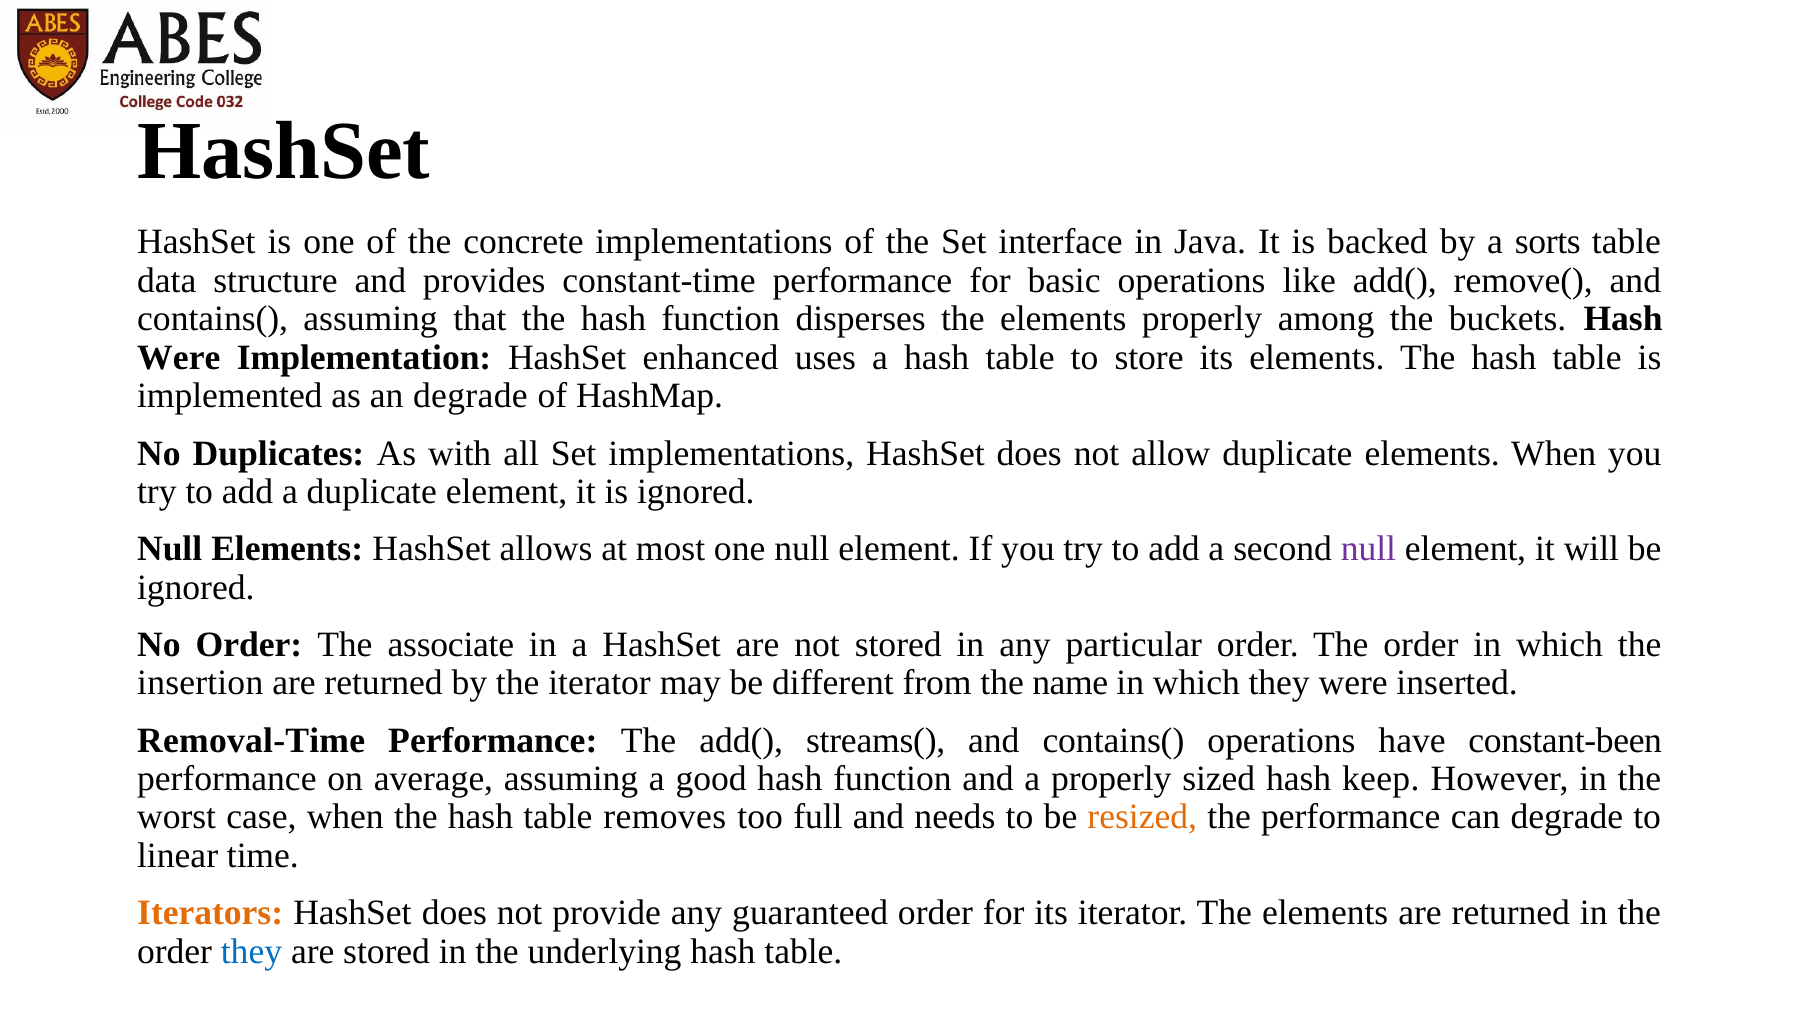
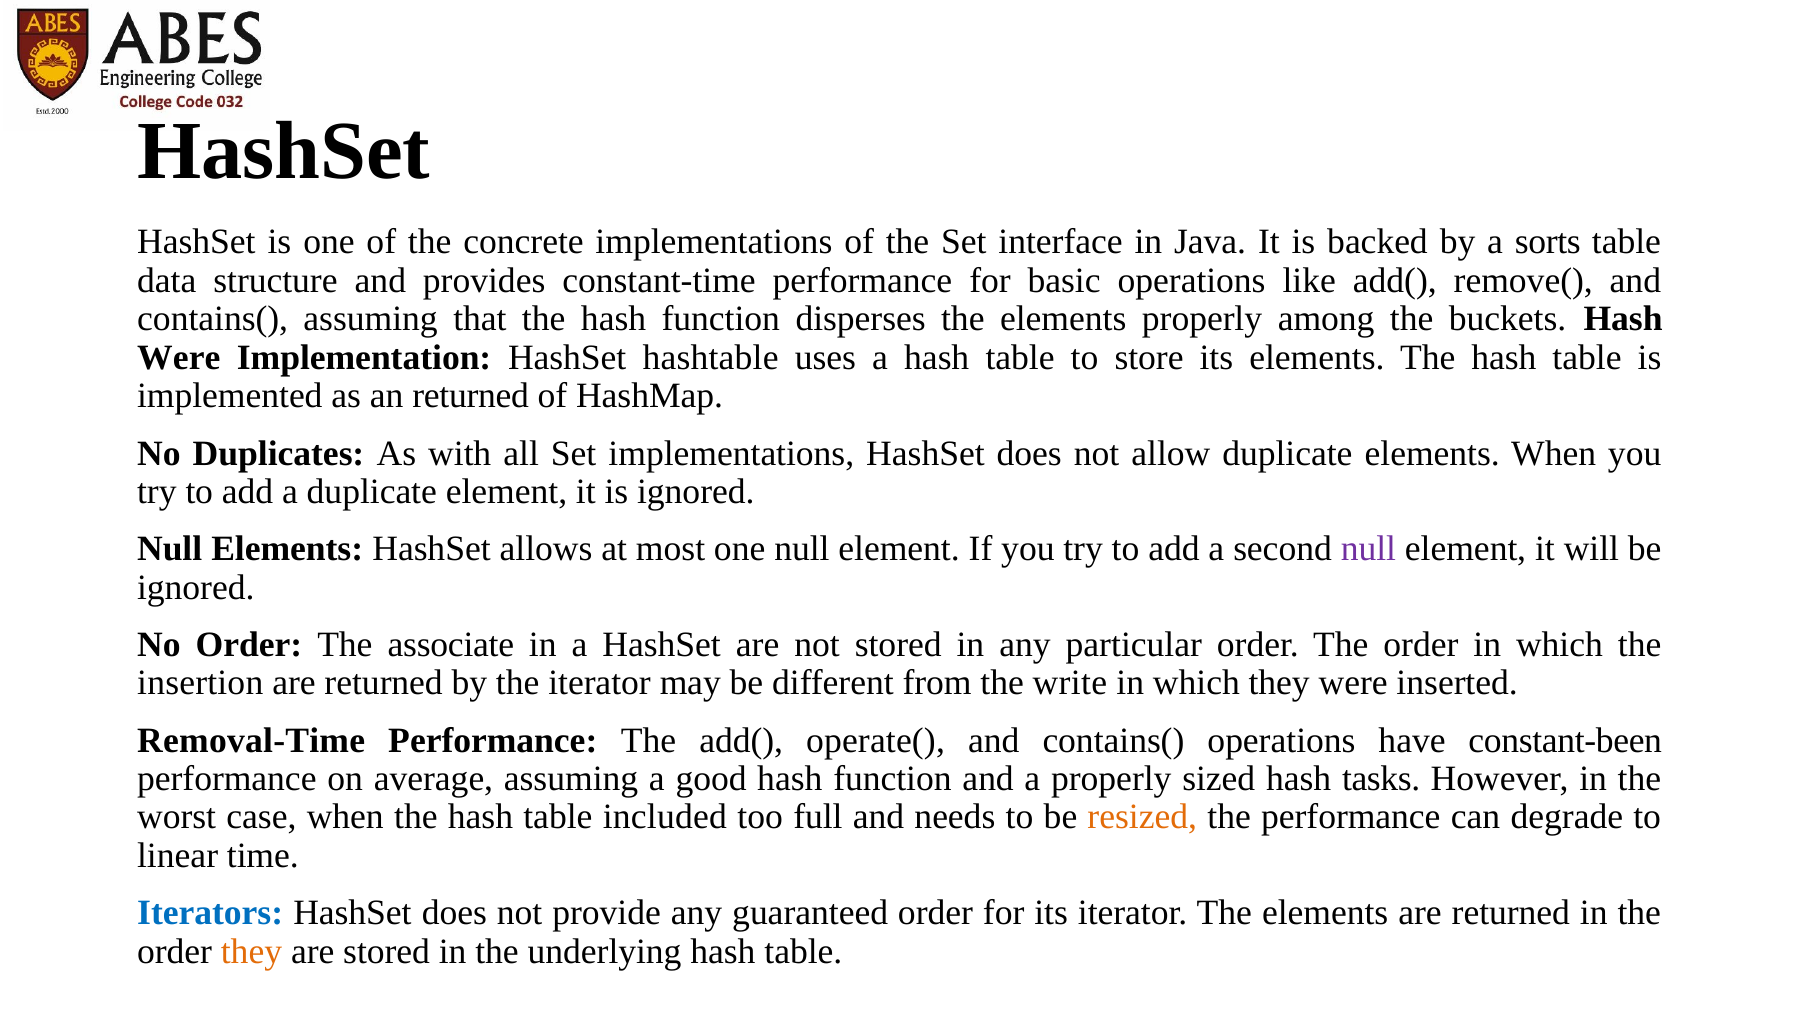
enhanced: enhanced -> hashtable
an degrade: degrade -> returned
name: name -> write
streams(: streams( -> operate(
keep: keep -> tasks
removes: removes -> included
Iterators colour: orange -> blue
they at (251, 952) colour: blue -> orange
